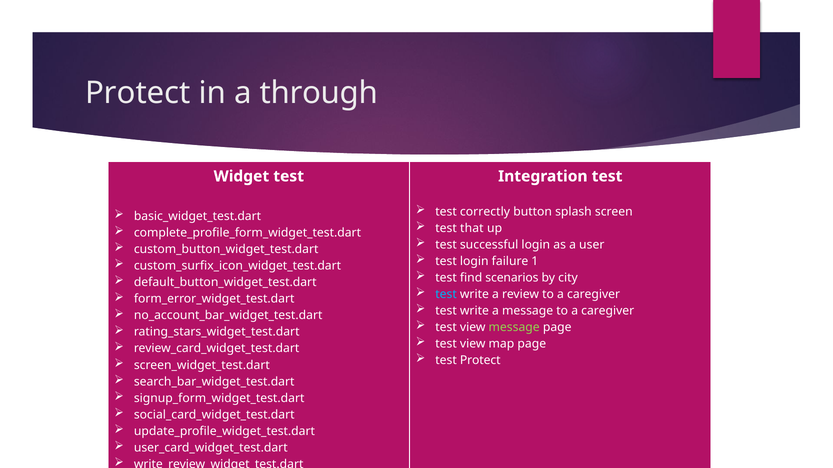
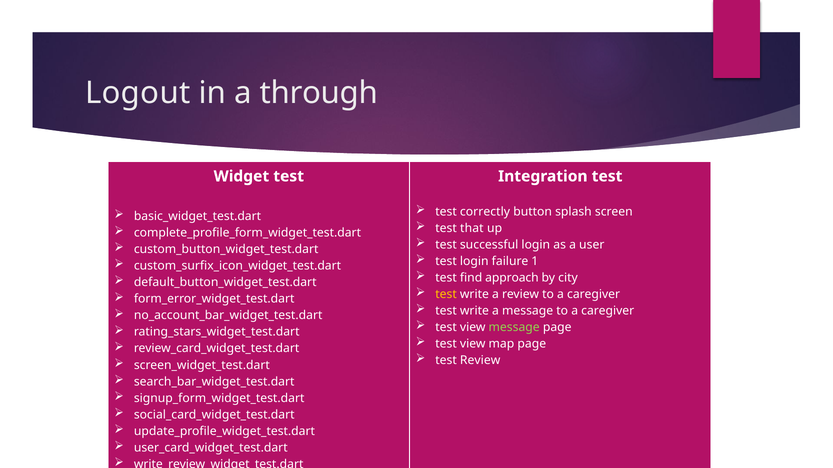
Protect at (138, 93): Protect -> Logout
scenarios: scenarios -> approach
test at (446, 295) colour: light blue -> yellow
test Protect: Protect -> Review
